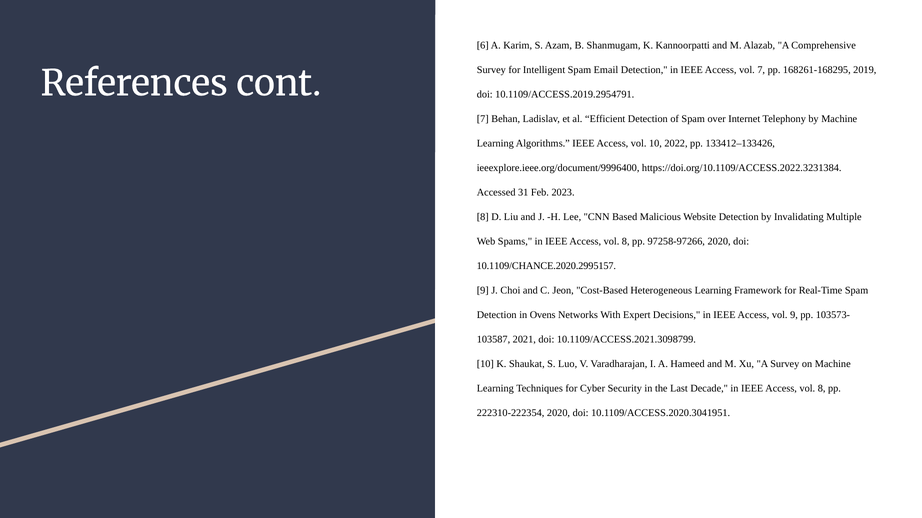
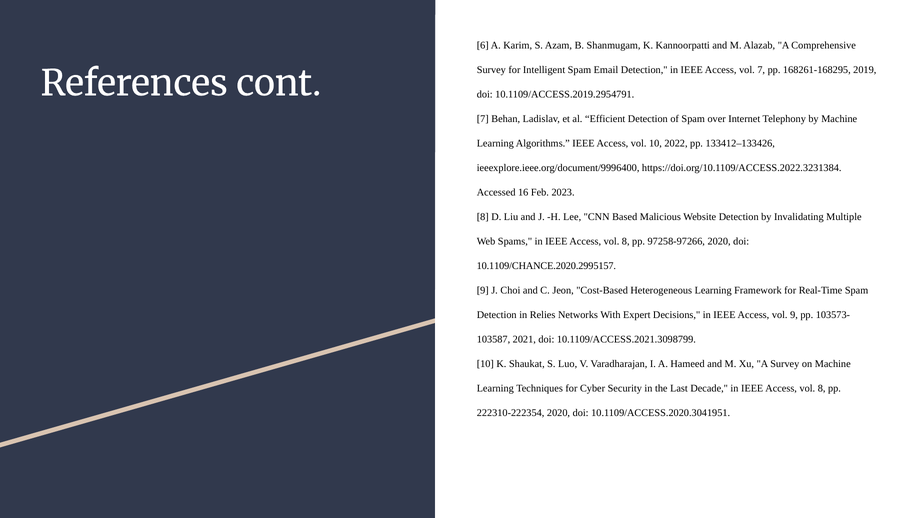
31: 31 -> 16
Ovens: Ovens -> Relies
